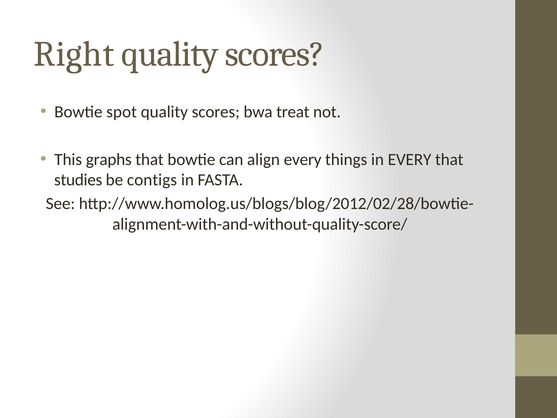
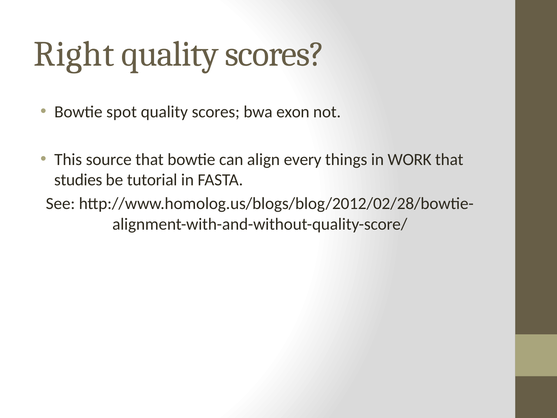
treat: treat -> exon
graphs: graphs -> source
in EVERY: EVERY -> WORK
contigs: contigs -> tutorial
